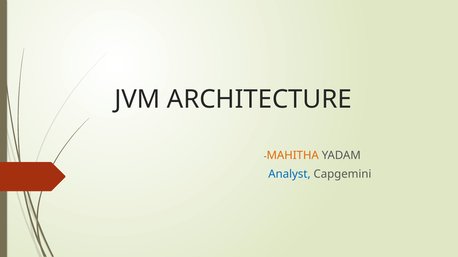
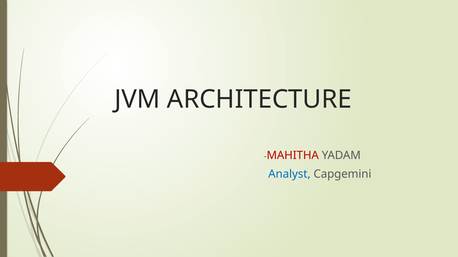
MAHITHA colour: orange -> red
